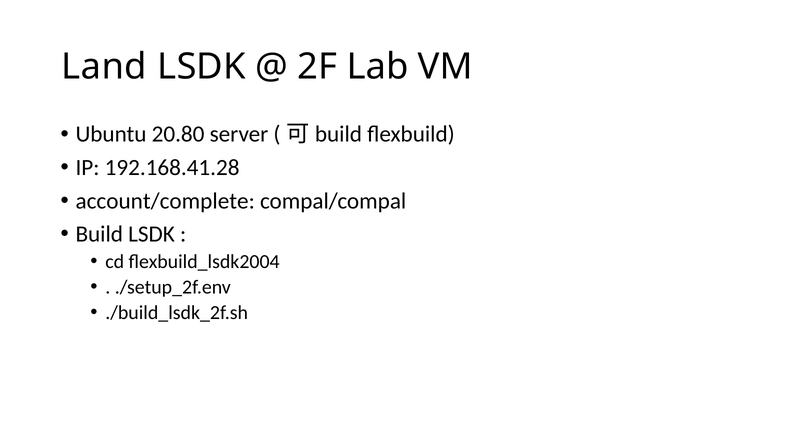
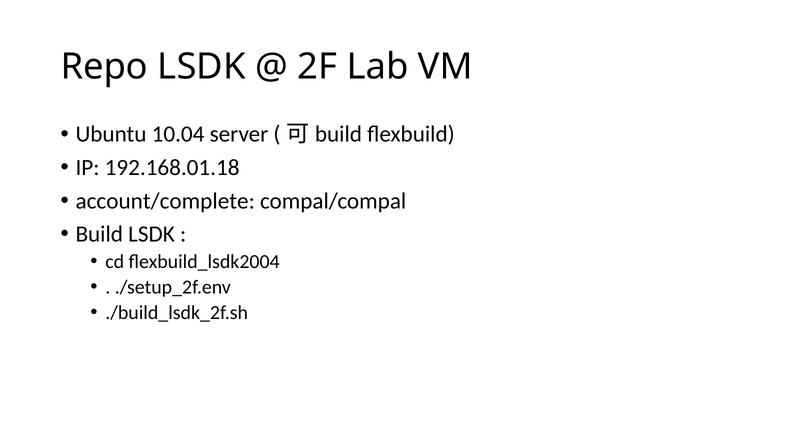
Land: Land -> Repo
20.80: 20.80 -> 10.04
192.168.41.28: 192.168.41.28 -> 192.168.01.18
